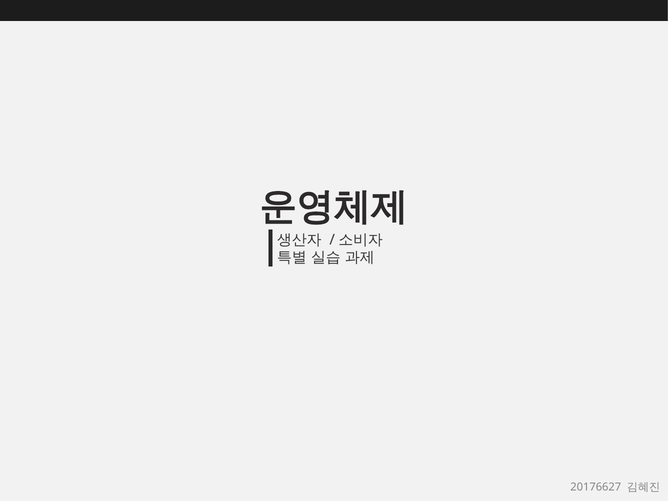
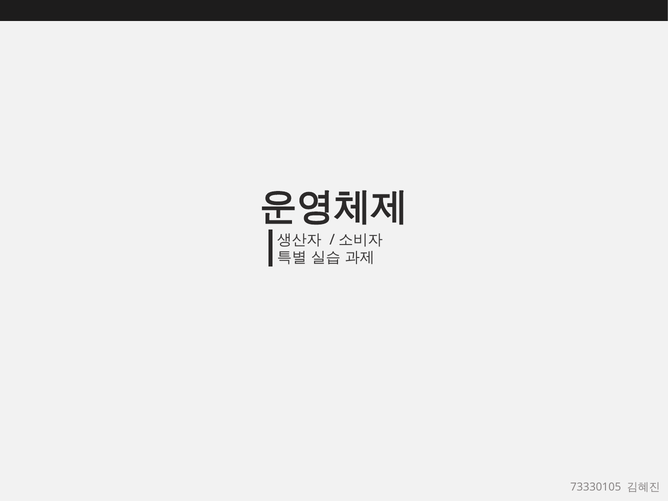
20176627: 20176627 -> 73330105
